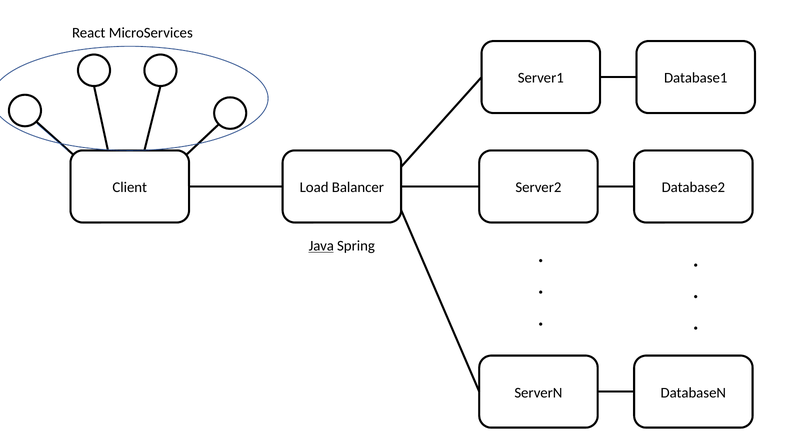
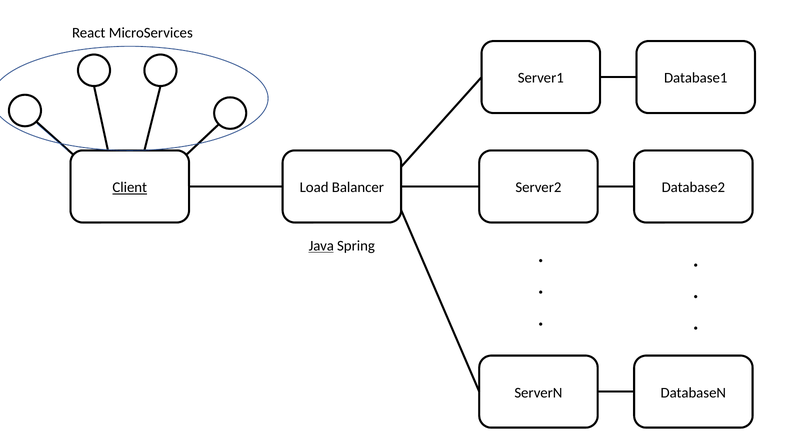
Client underline: none -> present
